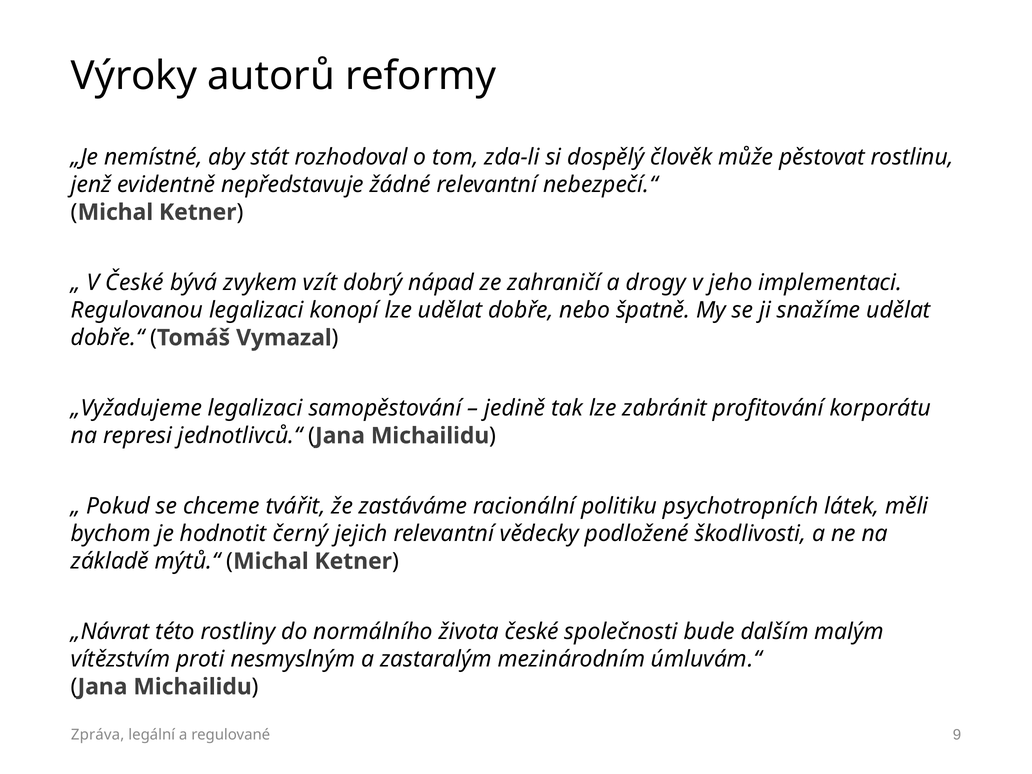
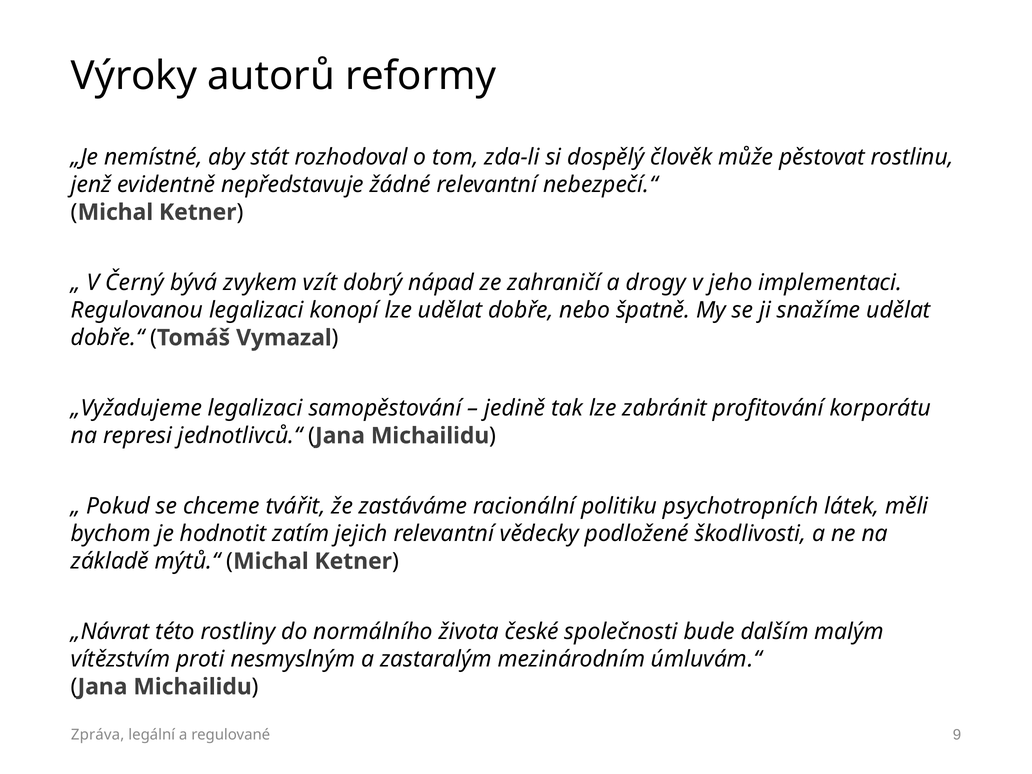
V České: České -> Černý
černý: černý -> zatím
